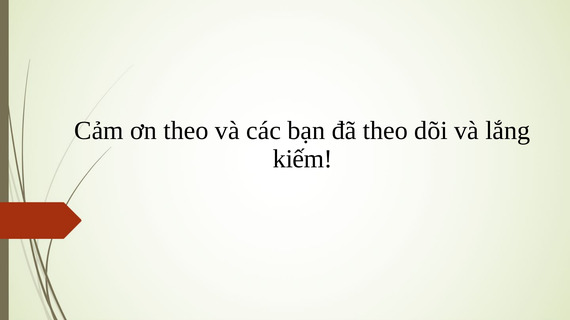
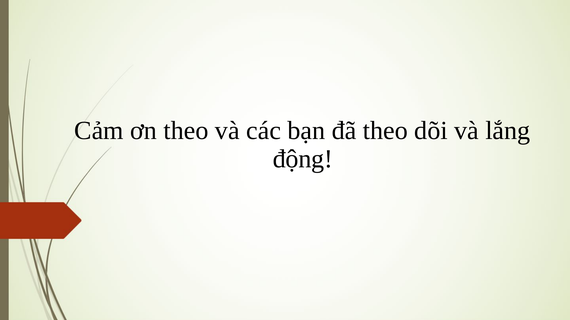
kiếm: kiếm -> động
